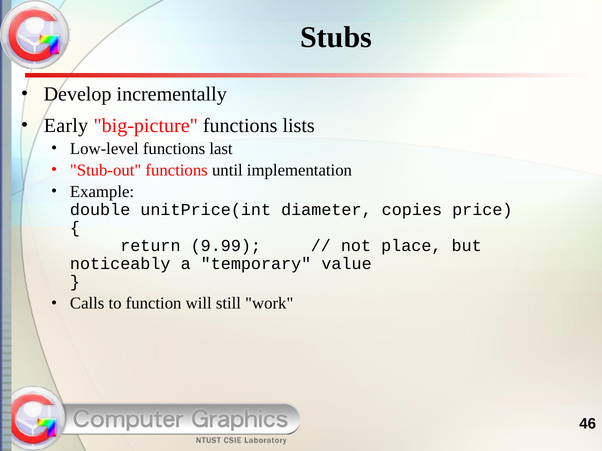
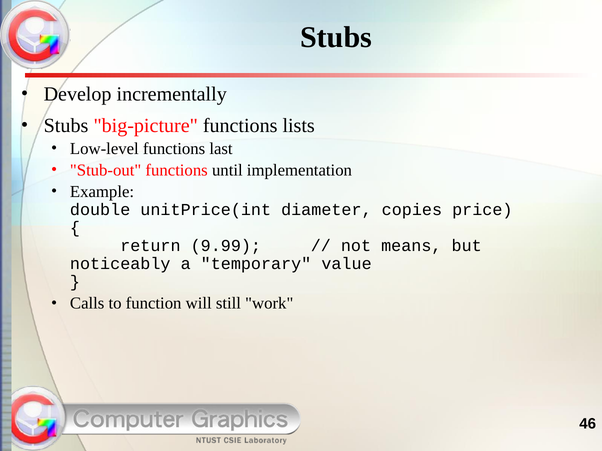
Early at (66, 126): Early -> Stubs
place: place -> means
